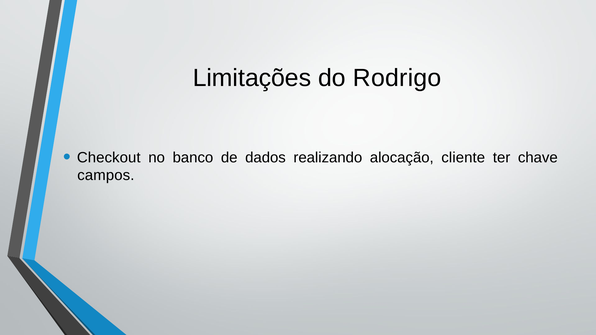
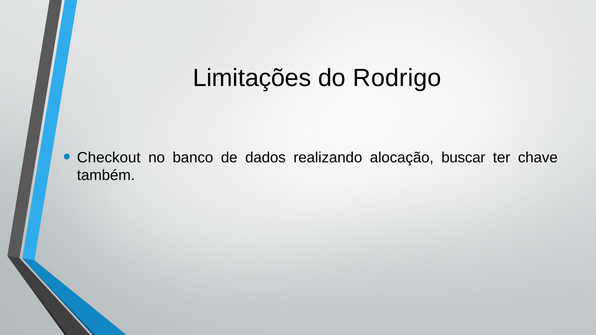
cliente: cliente -> buscar
campos: campos -> também
